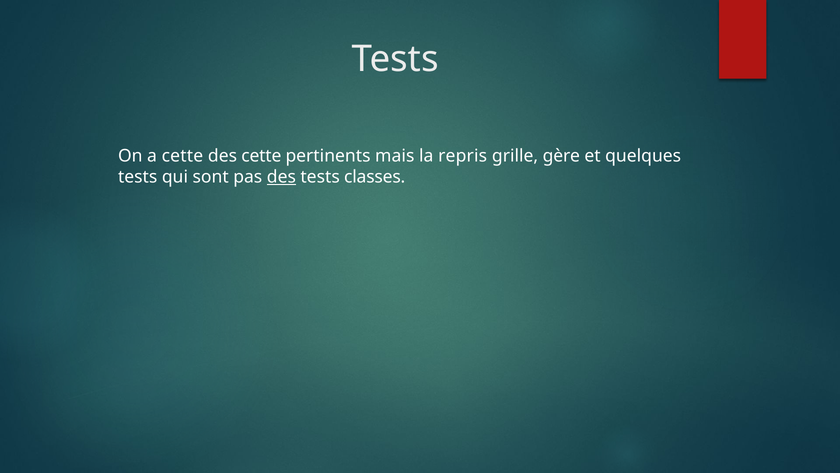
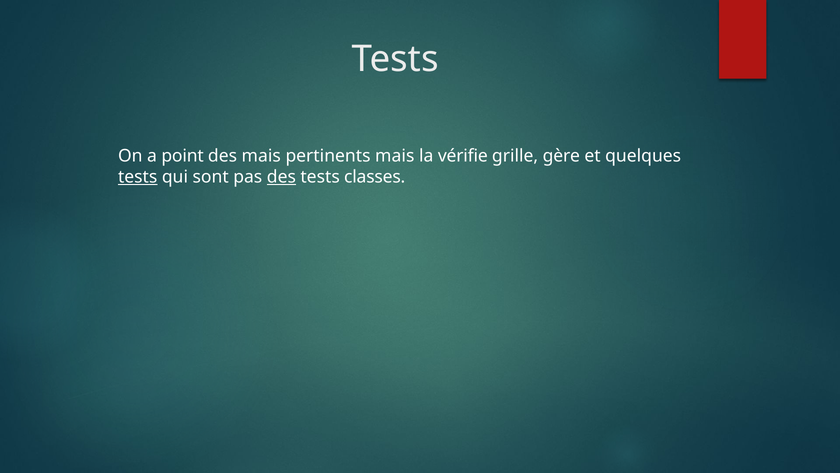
a cette: cette -> point
des cette: cette -> mais
repris: repris -> vérifie
tests at (138, 177) underline: none -> present
